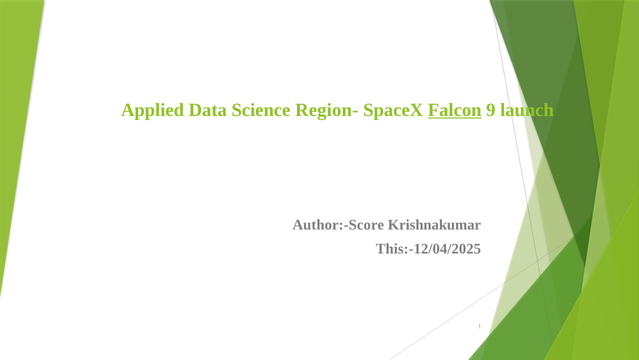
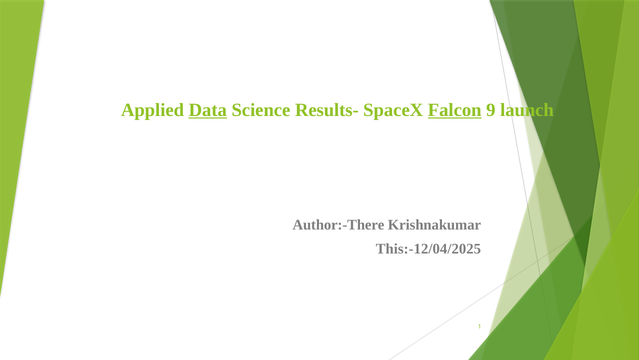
Data underline: none -> present
Region-: Region- -> Results-
Author:-Score: Author:-Score -> Author:-There
